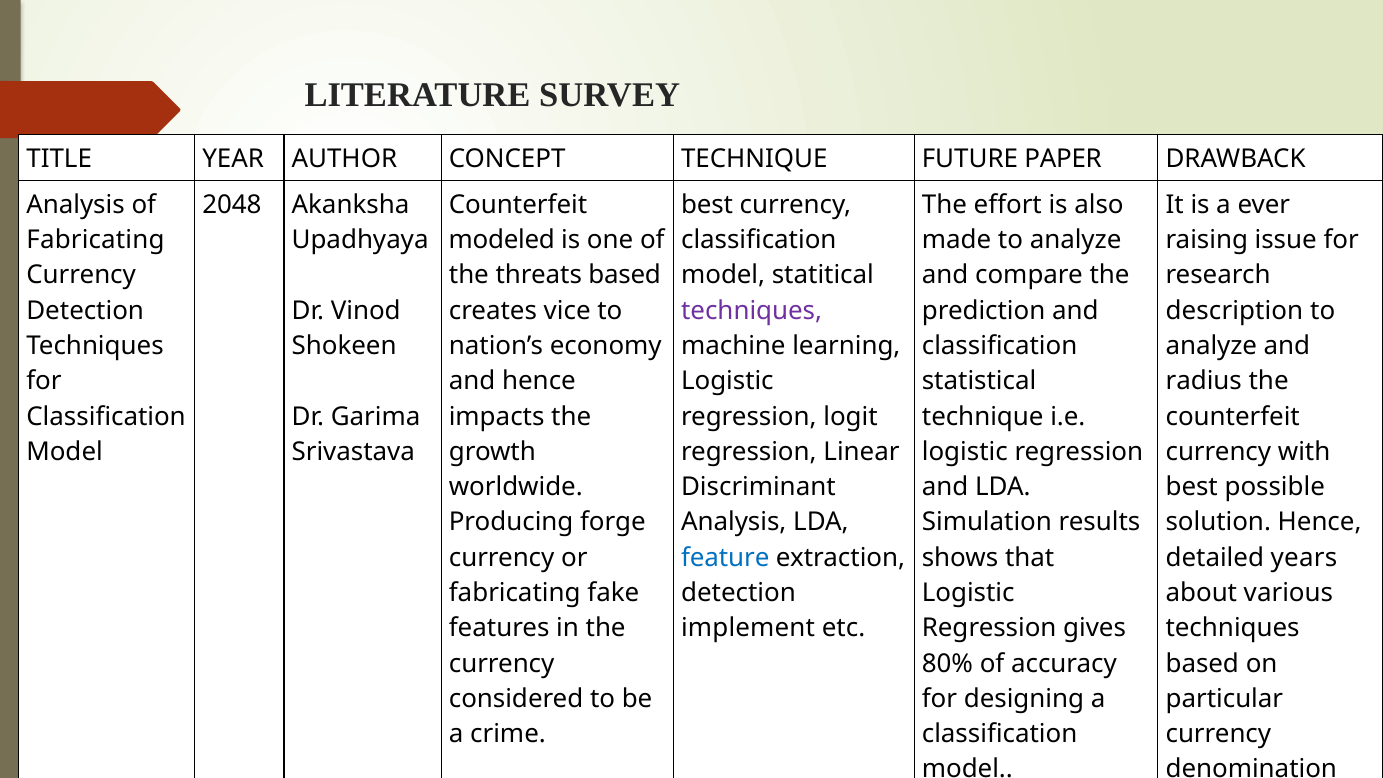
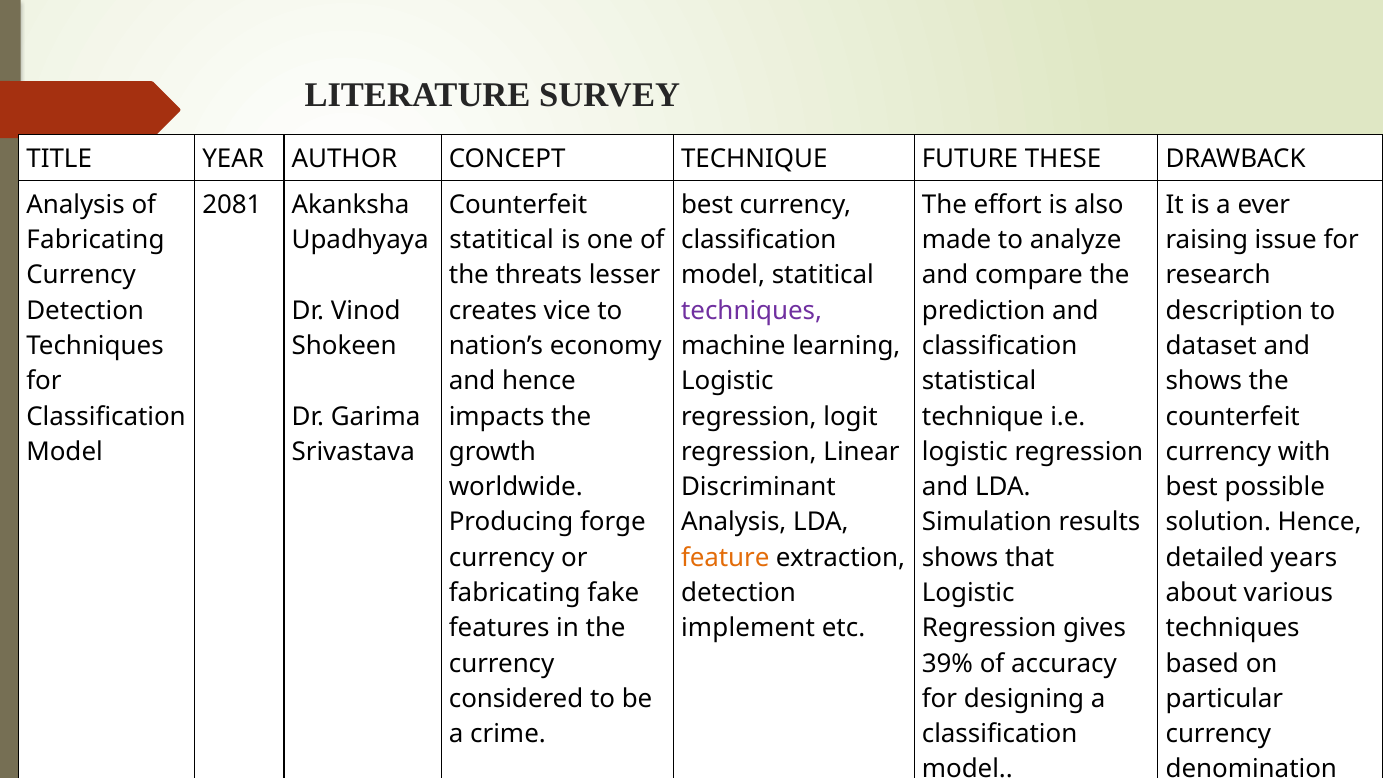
PAPER: PAPER -> THESE
2048: 2048 -> 2081
modeled at (502, 240): modeled -> statitical
threats based: based -> lesser
analyze at (1211, 346): analyze -> dataset
radius at (1204, 381): radius -> shows
feature colour: blue -> orange
80%: 80% -> 39%
